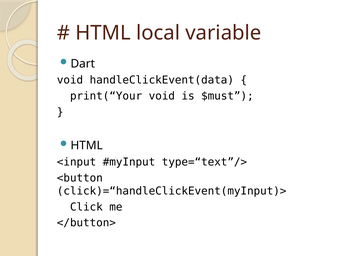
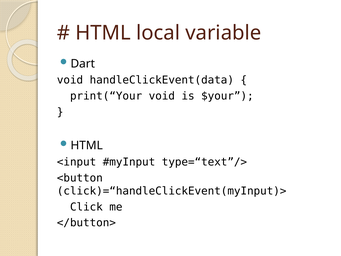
$must: $must -> $your
